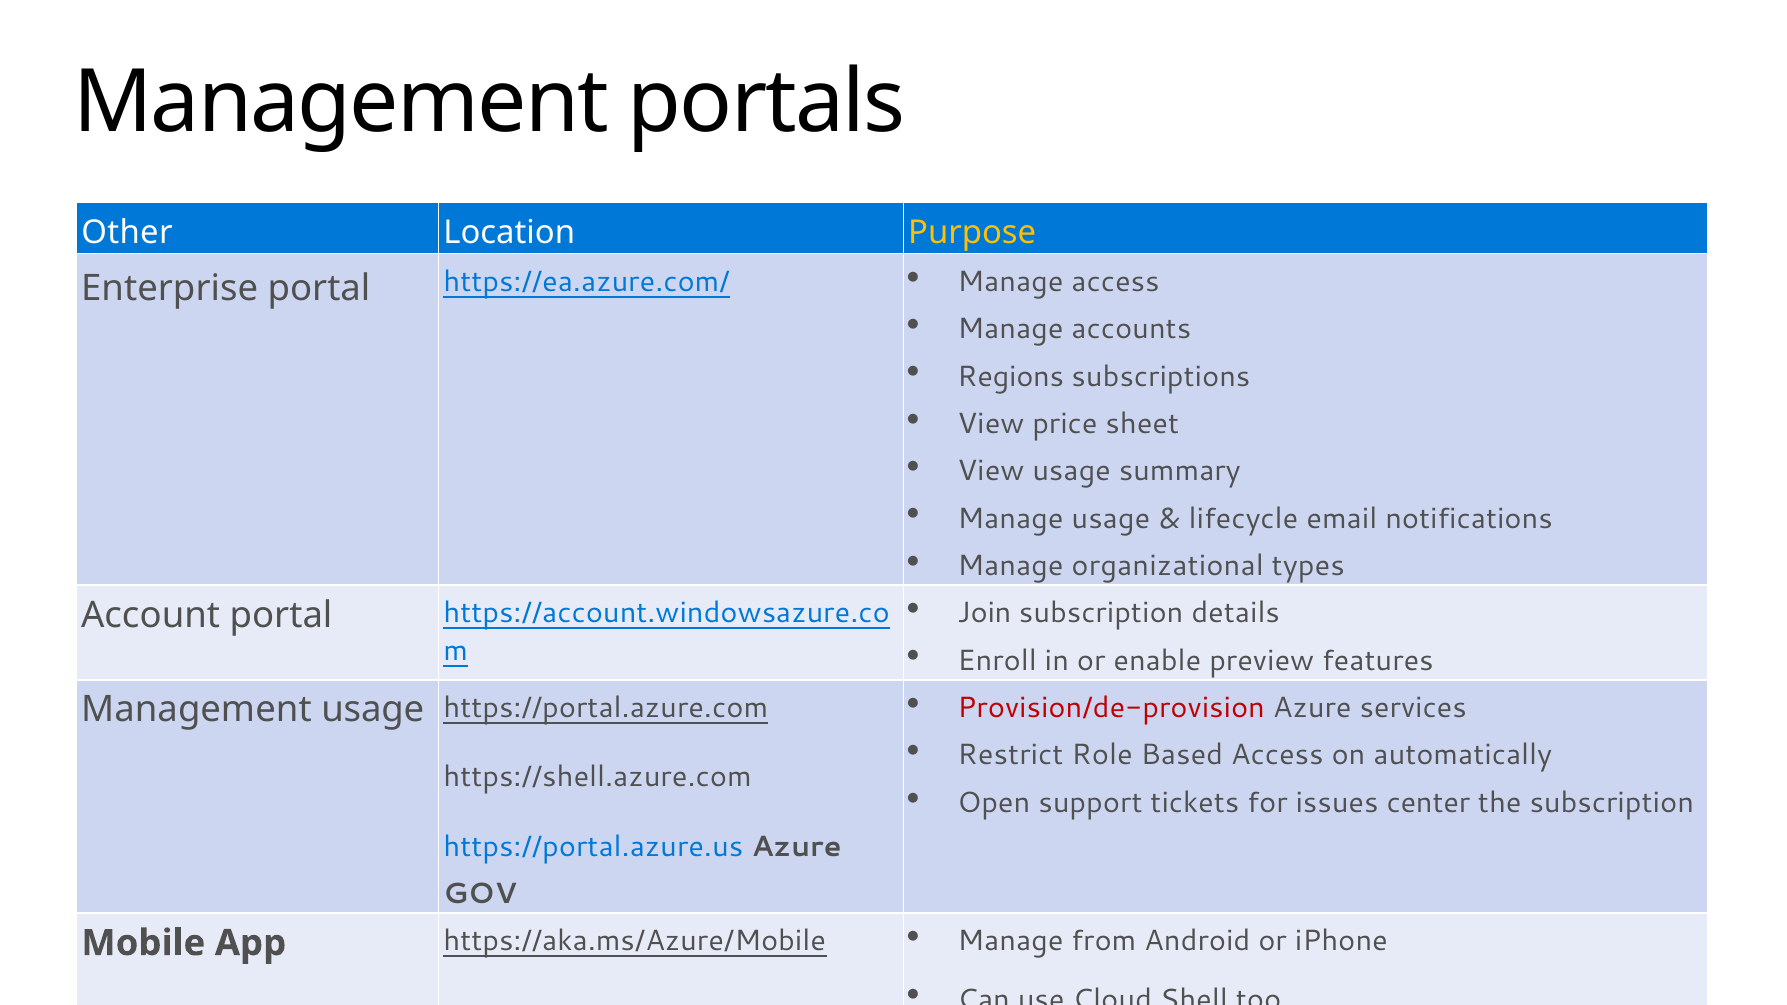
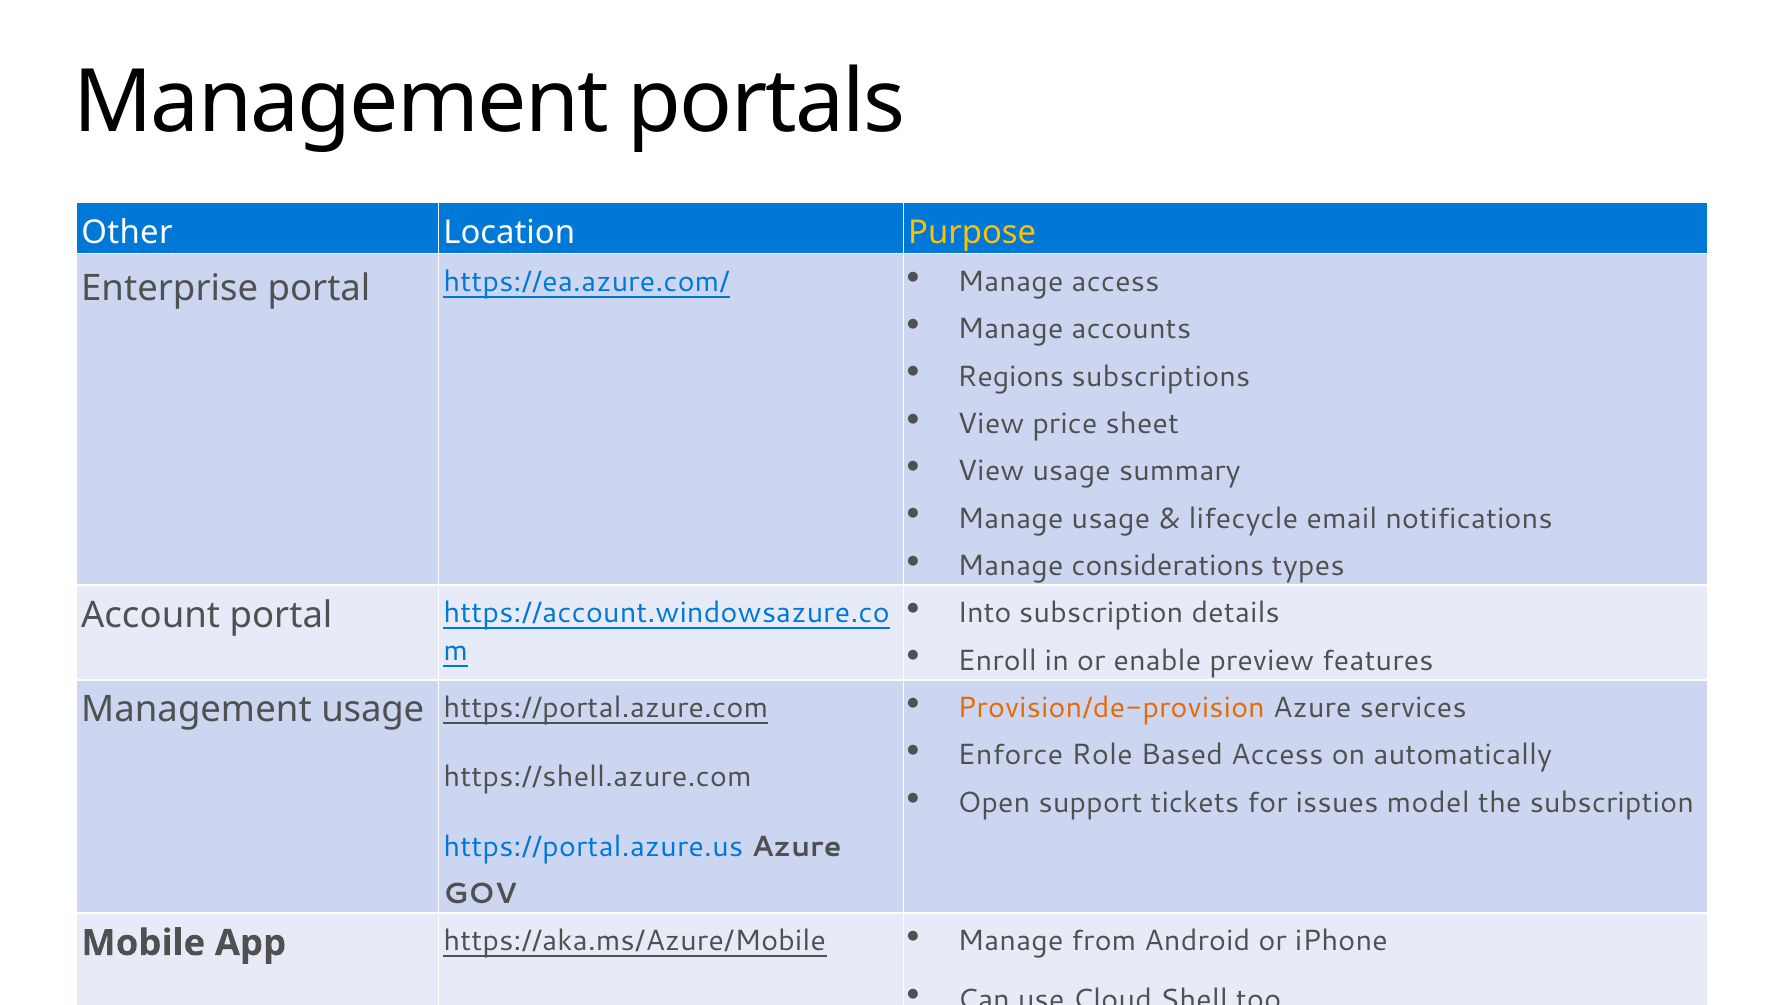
organizational: organizational -> considerations
Join: Join -> Into
Provision/de-provision colour: red -> orange
Restrict: Restrict -> Enforce
center: center -> model
